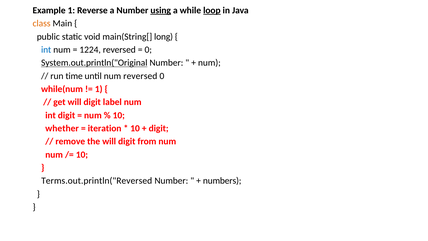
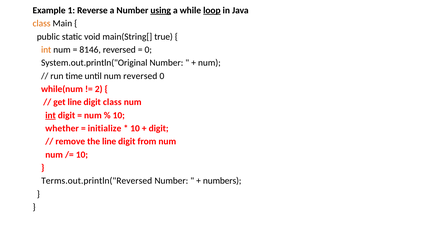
long: long -> true
int at (46, 50) colour: blue -> orange
1224: 1224 -> 8146
System.out.println("Original underline: present -> none
1 at (99, 89): 1 -> 2
get will: will -> line
digit label: label -> class
int at (51, 115) underline: none -> present
iteration: iteration -> initialize
the will: will -> line
